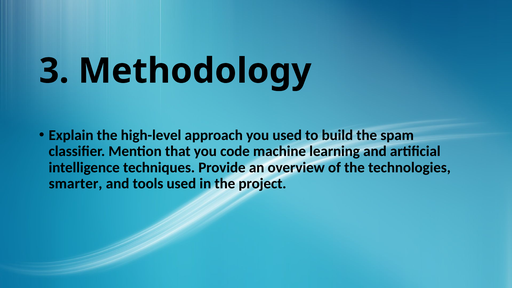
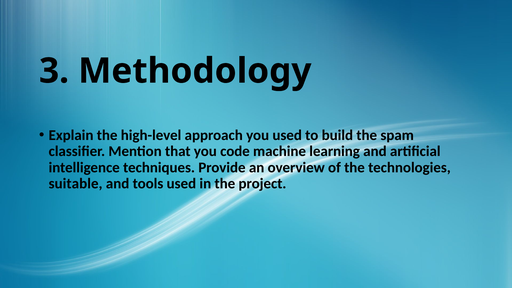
smarter: smarter -> suitable
